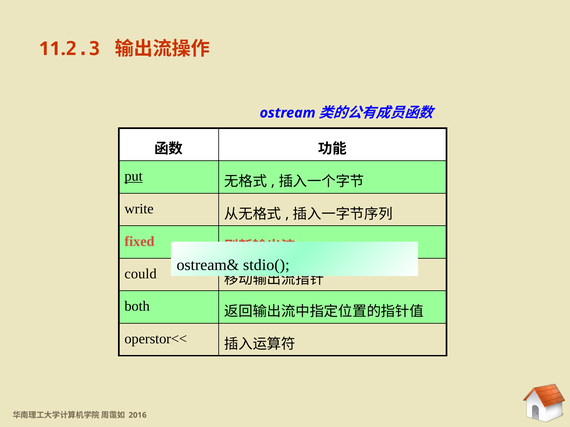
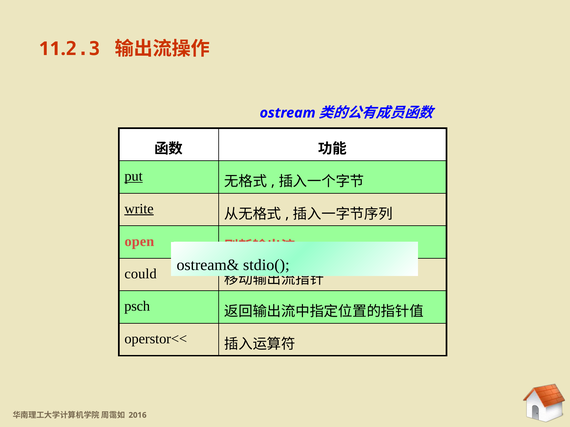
write underline: none -> present
fixed: fixed -> open
both: both -> psch
